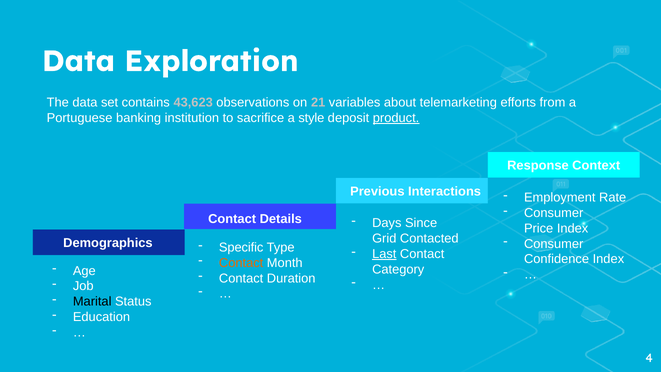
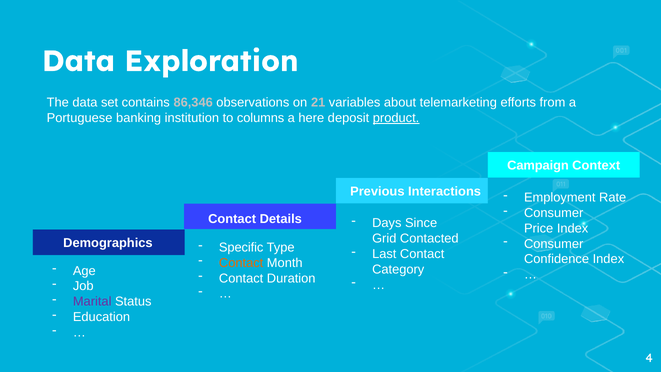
43,623: 43,623 -> 86,346
sacrifice: sacrifice -> columns
style: style -> here
Response: Response -> Campaign
Last underline: present -> none
Marital colour: black -> purple
